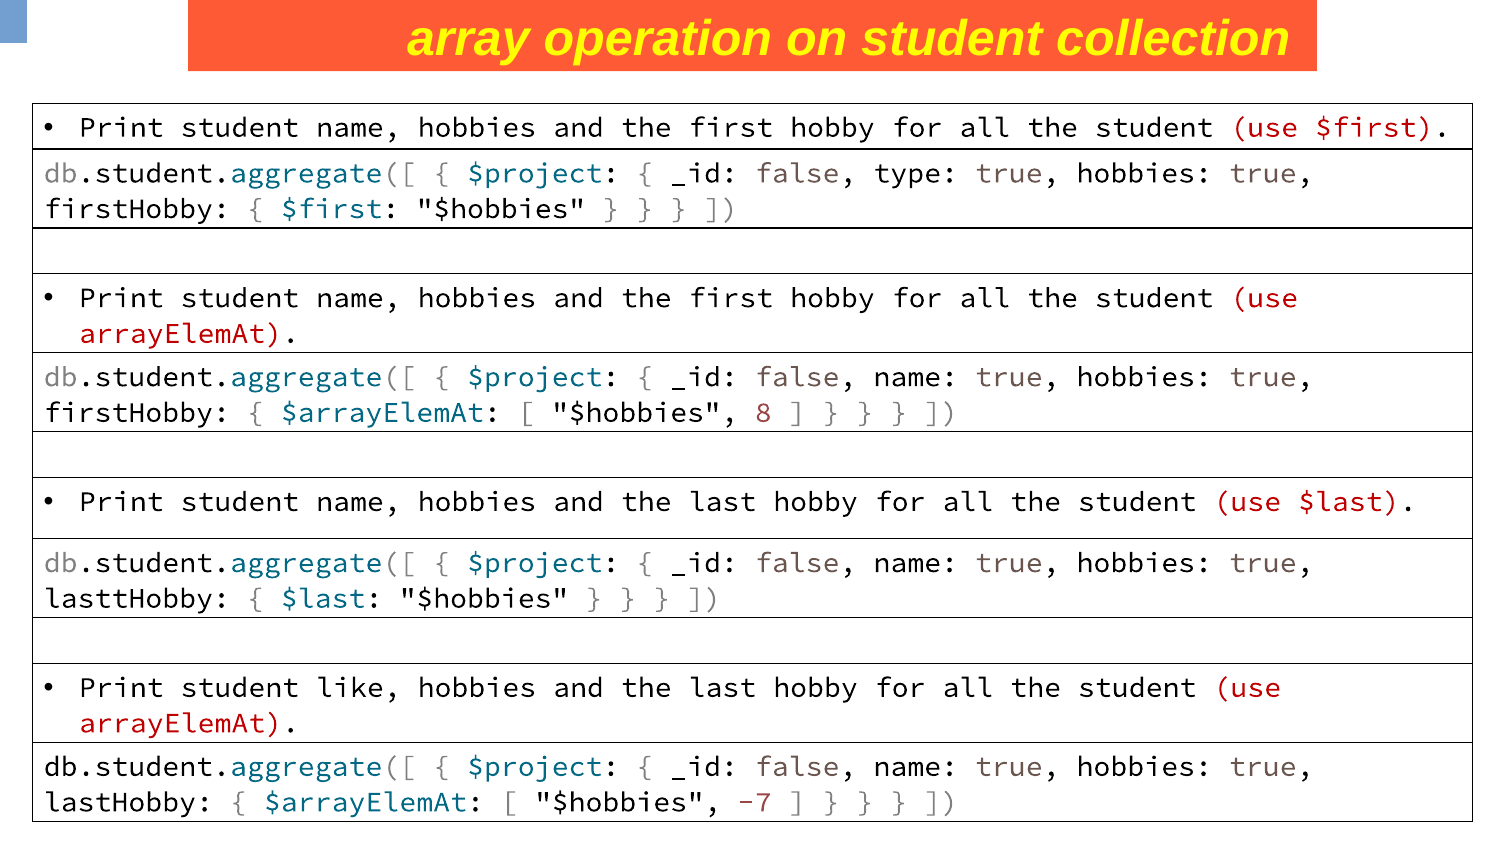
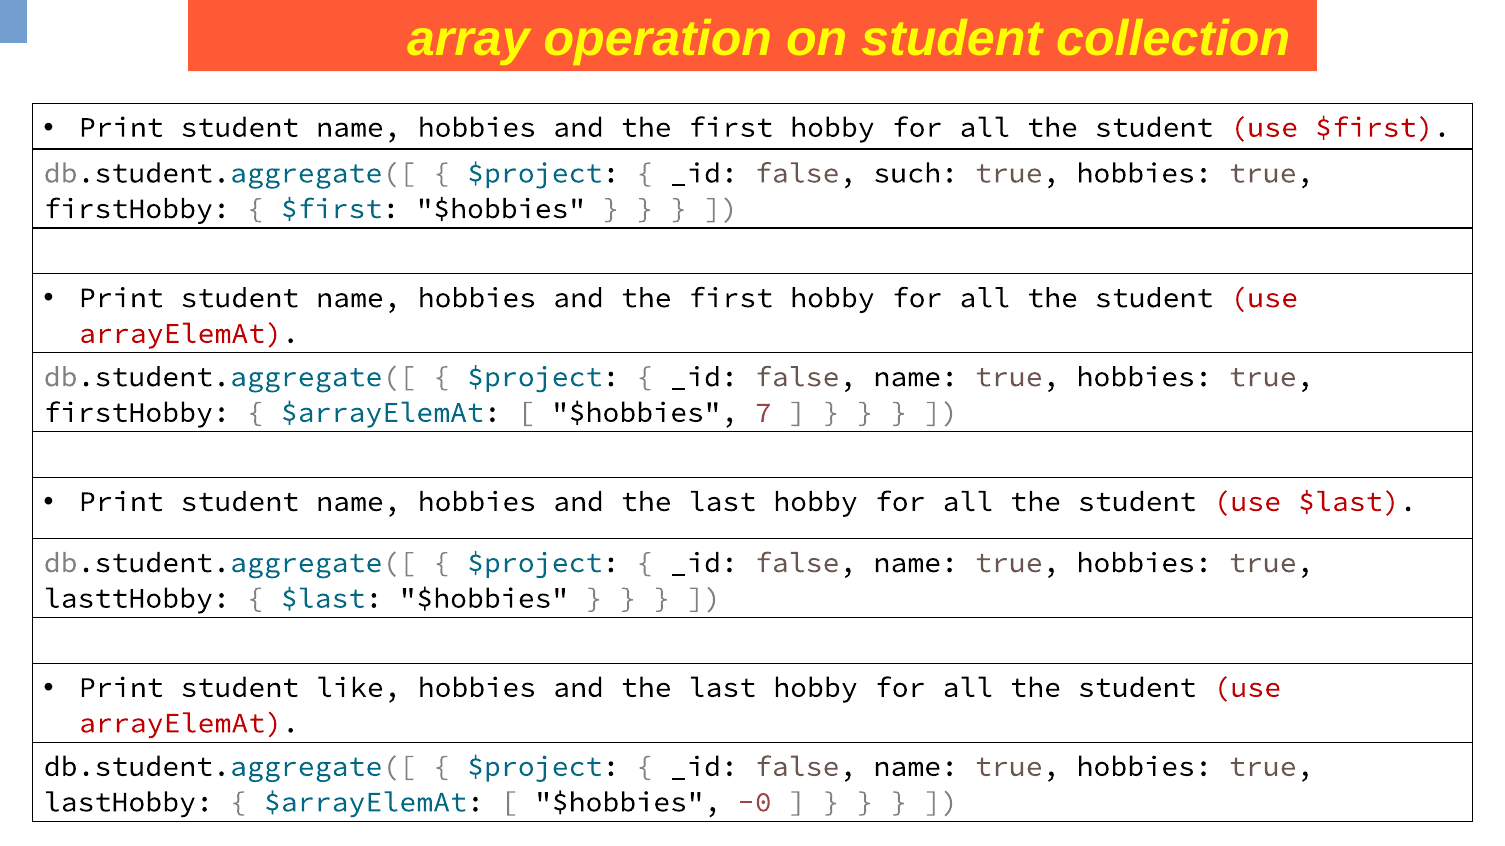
type: type -> such
8: 8 -> 7
-7: -7 -> -0
